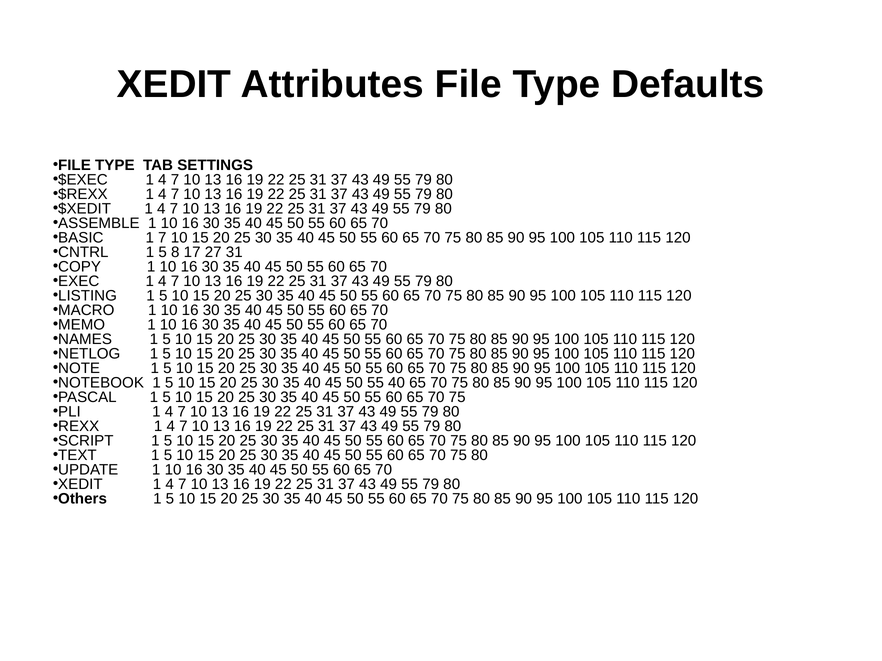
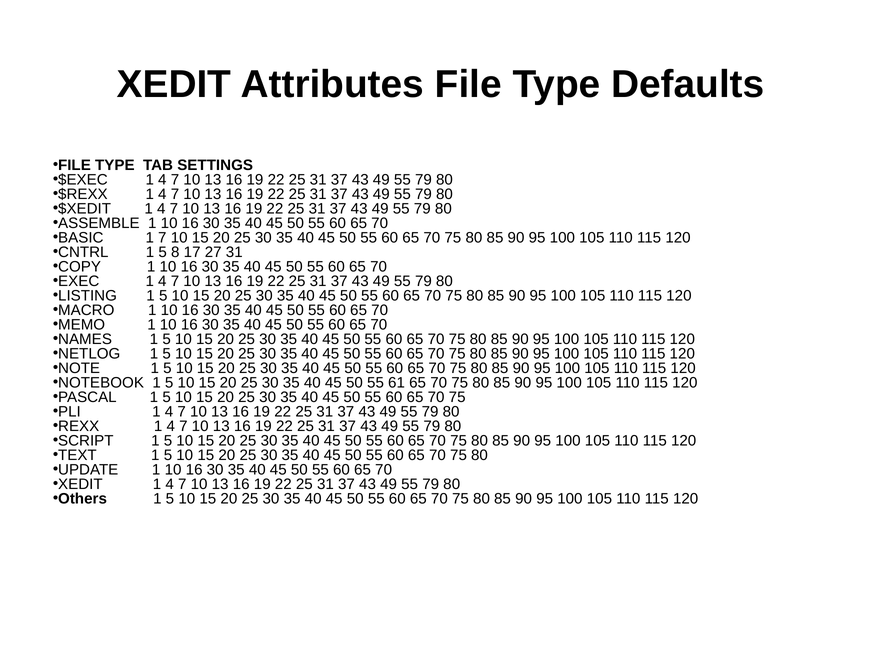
55 40: 40 -> 61
